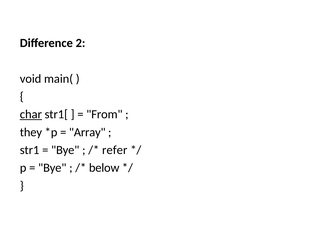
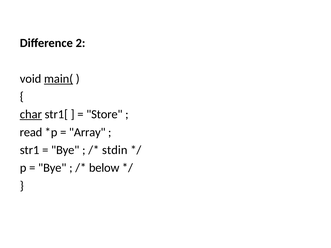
main( underline: none -> present
From: From -> Store
they: they -> read
refer: refer -> stdin
